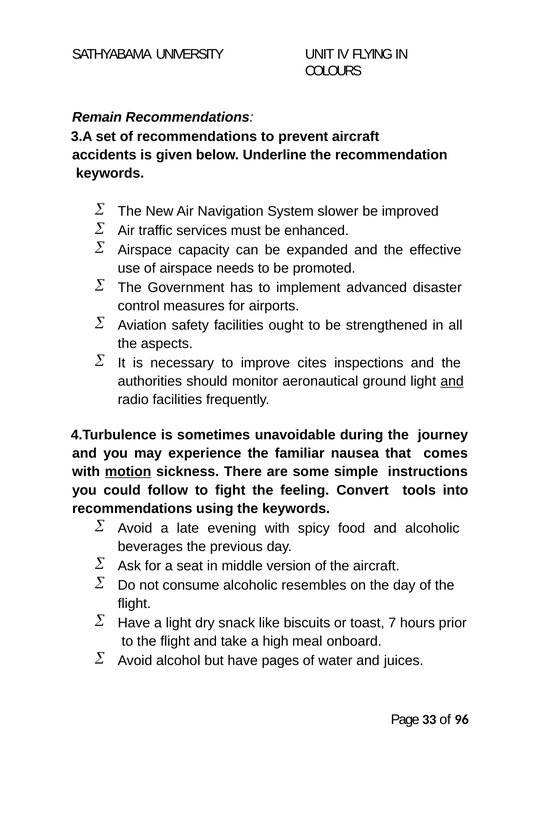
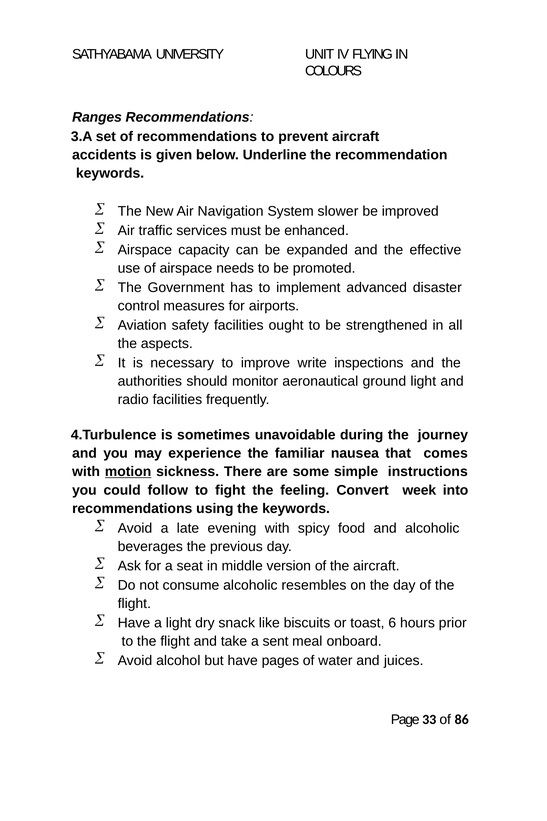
Remain: Remain -> Ranges
cites: cites -> write
and at (452, 381) underline: present -> none
tools: tools -> week
7: 7 -> 6
high: high -> sent
96: 96 -> 86
